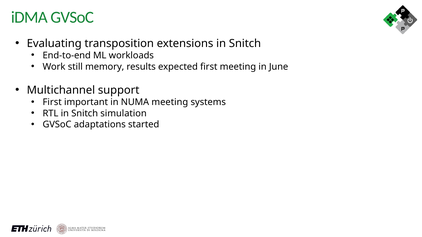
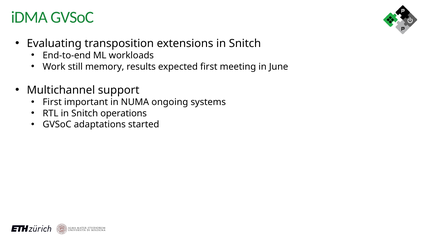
NUMA meeting: meeting -> ongoing
simulation: simulation -> operations
